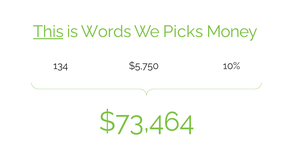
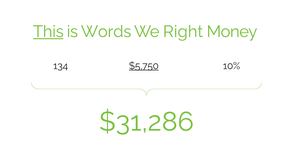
Picks: Picks -> Right
$5,750 underline: none -> present
$73,464: $73,464 -> $31,286
